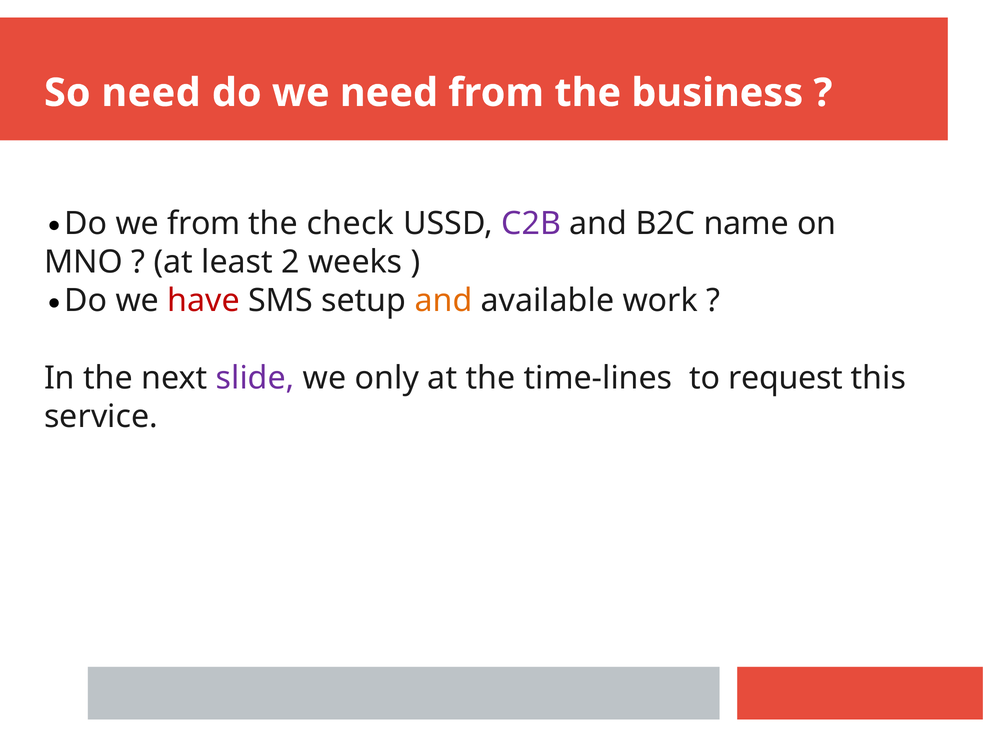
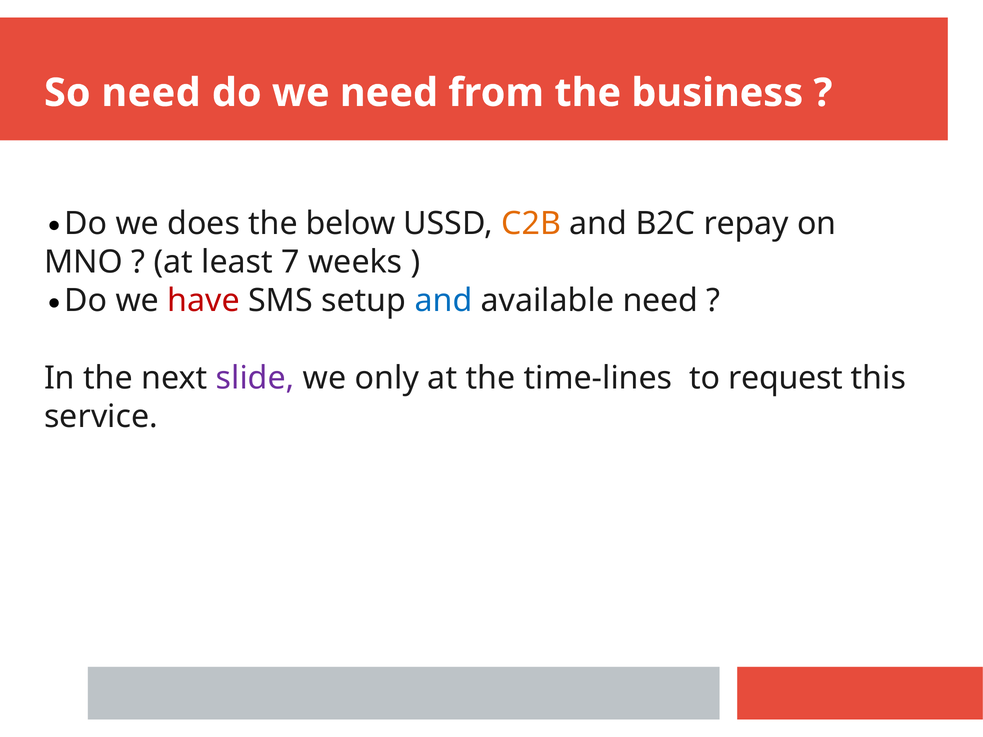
we from: from -> does
check: check -> below
C2B colour: purple -> orange
name: name -> repay
2: 2 -> 7
and at (443, 301) colour: orange -> blue
available work: work -> need
